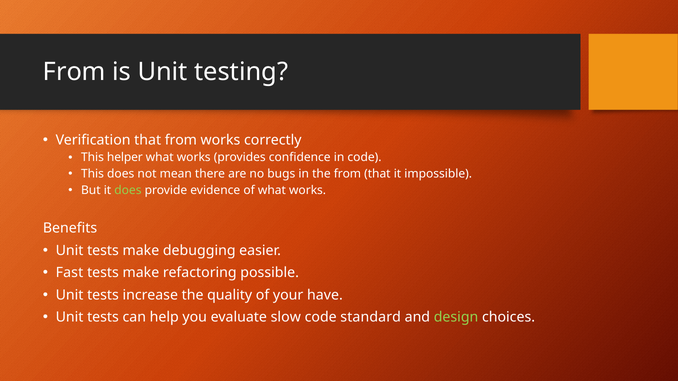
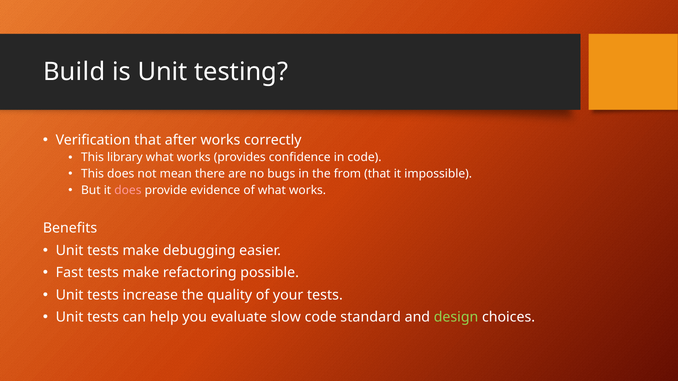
From at (74, 72): From -> Build
that from: from -> after
helper: helper -> library
does at (128, 191) colour: light green -> pink
your have: have -> tests
